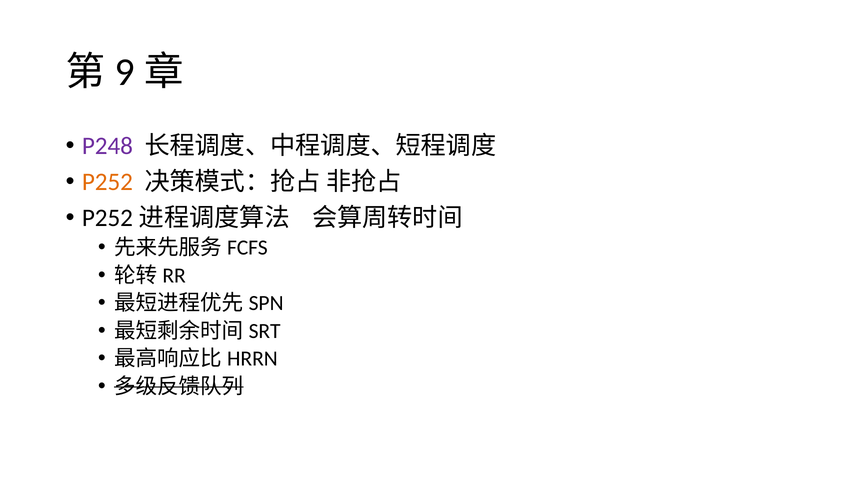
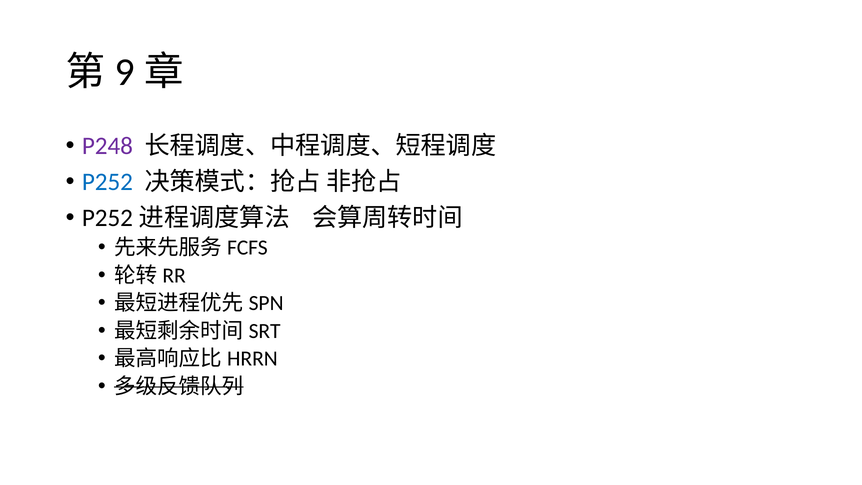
P252 colour: orange -> blue
